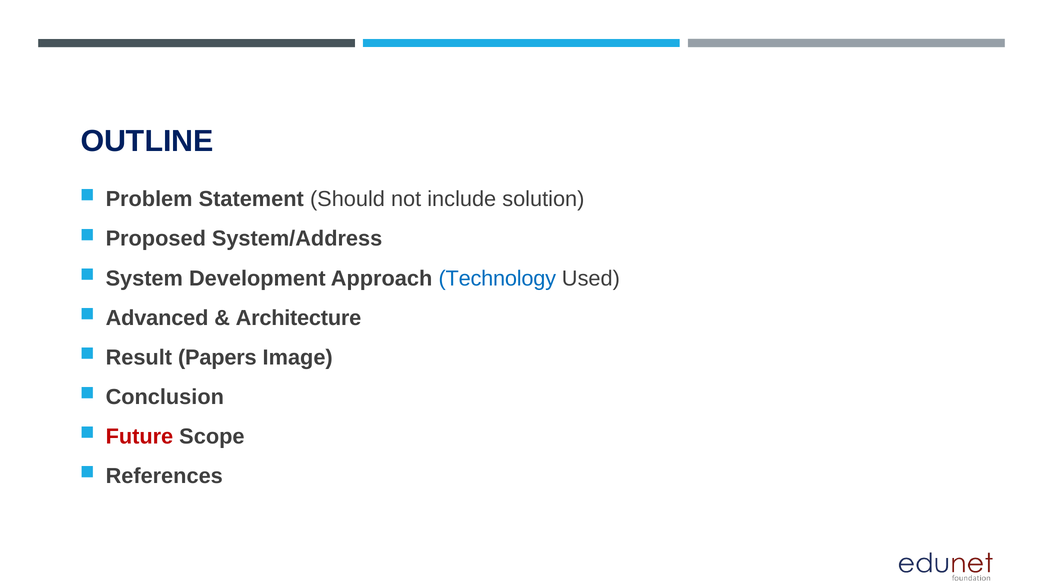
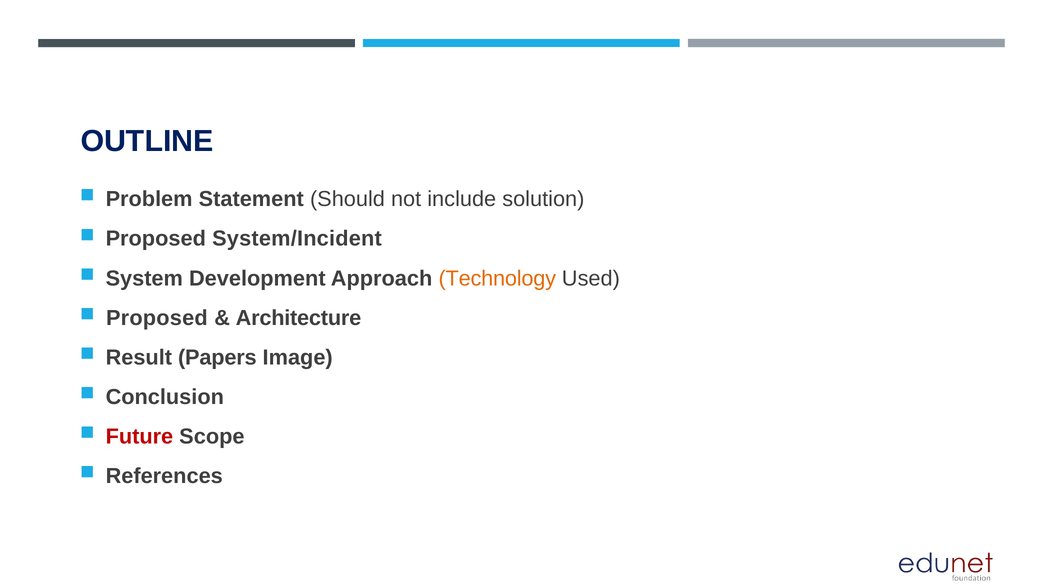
System/Address: System/Address -> System/Incident
Technology colour: blue -> orange
Advanced at (157, 318): Advanced -> Proposed
